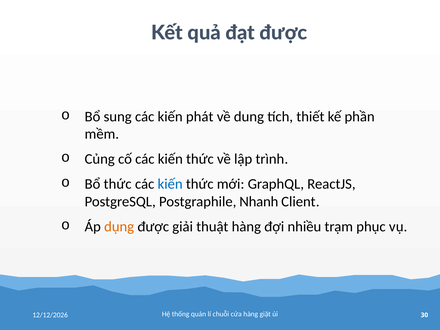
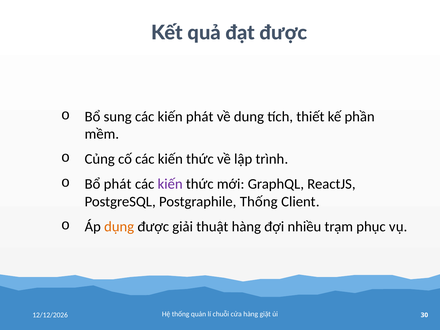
Bổ thức: thức -> phát
kiến at (170, 184) colour: blue -> purple
Postgraphile Nhanh: Nhanh -> Thống
